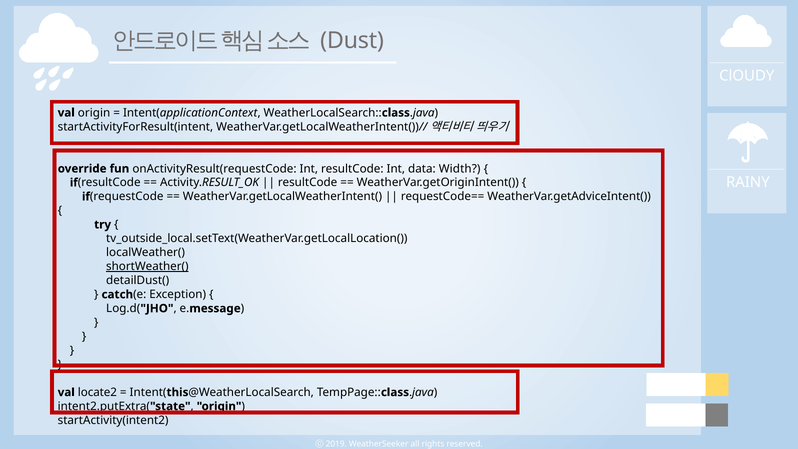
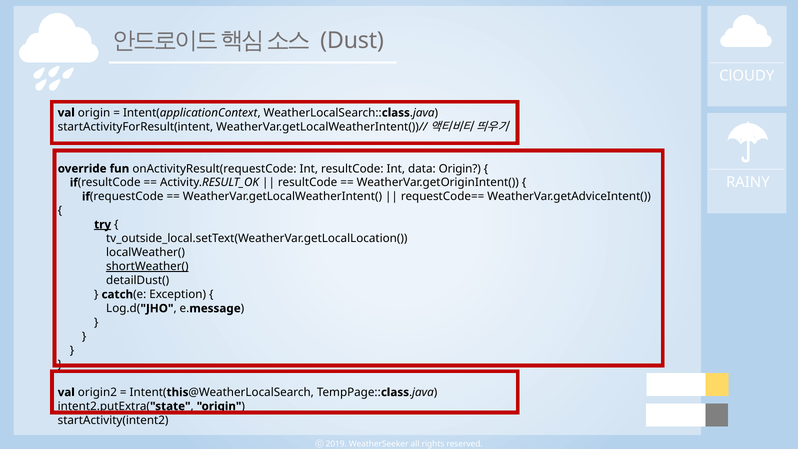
data Width: Width -> Origin
try underline: none -> present
locate2: locate2 -> origin2
